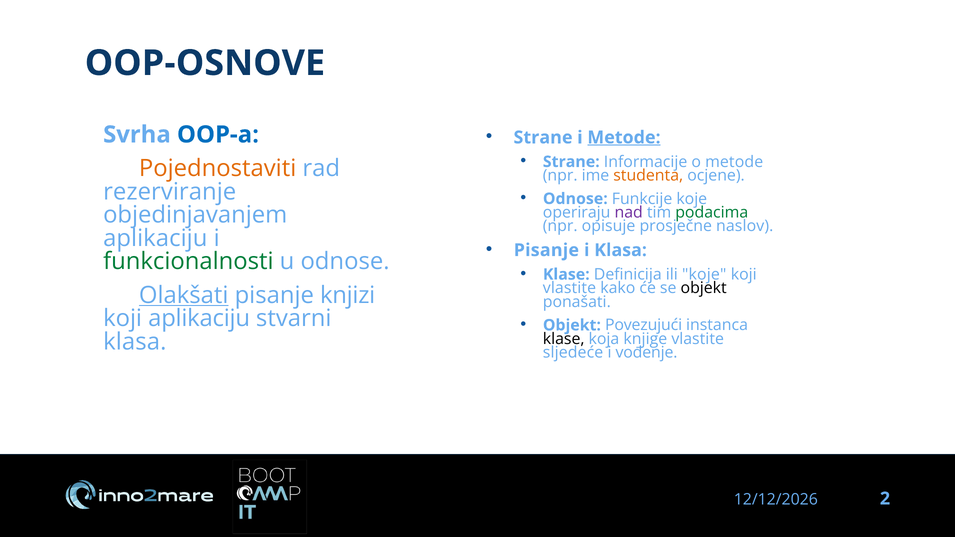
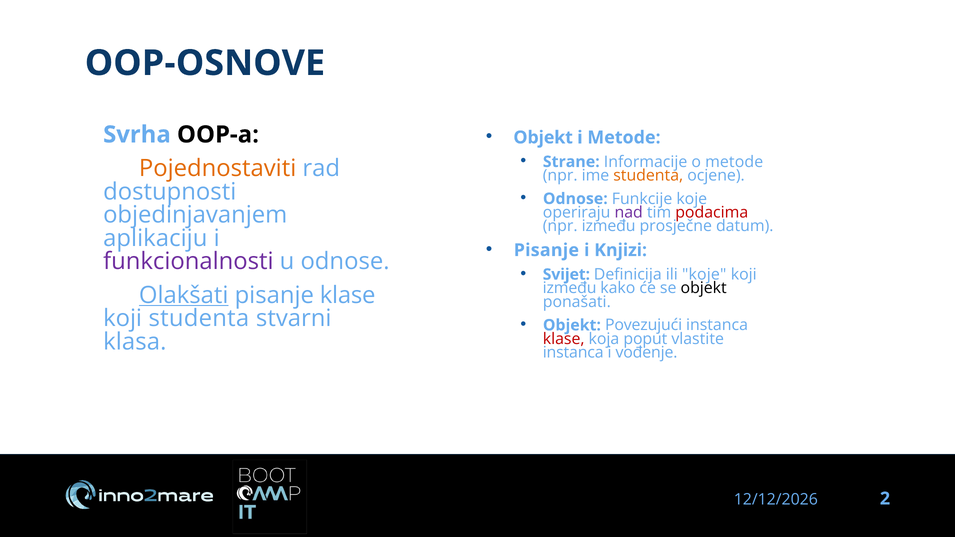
OOP-a colour: blue -> black
Strane at (543, 138): Strane -> Objekt
Metode at (624, 138) underline: present -> none
rezerviranje: rezerviranje -> dostupnosti
podacima colour: green -> red
npr opisuje: opisuje -> između
naslov: naslov -> datum
i Klasa: Klasa -> Knjizi
funkcionalnosti colour: green -> purple
Klase at (566, 275): Klase -> Svijet
vlastite at (569, 288): vlastite -> između
pisanje knjizi: knjizi -> klase
koji aplikaciju: aplikaciju -> studenta
klase at (564, 339) colour: black -> red
knjige: knjige -> poput
sljedeće at (573, 353): sljedeće -> instanca
